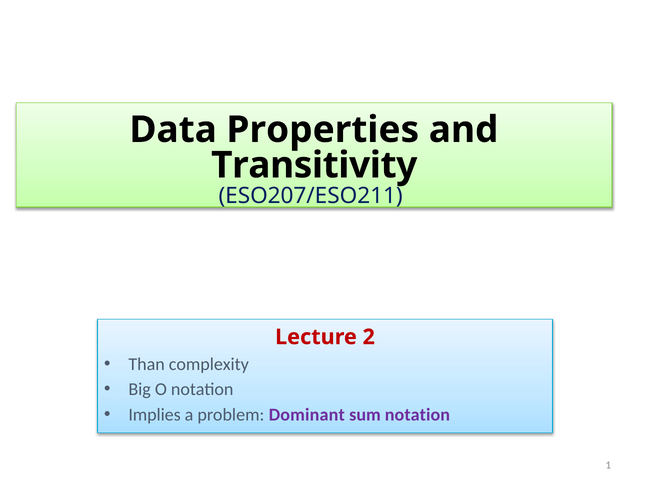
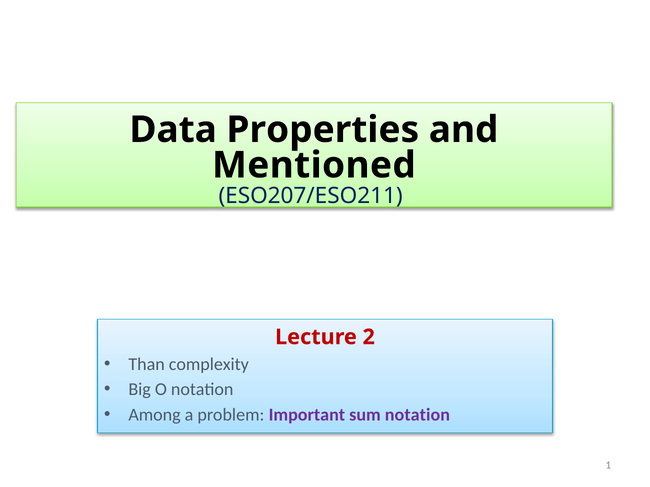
Transitivity: Transitivity -> Mentioned
Implies: Implies -> Among
Dominant: Dominant -> Important
